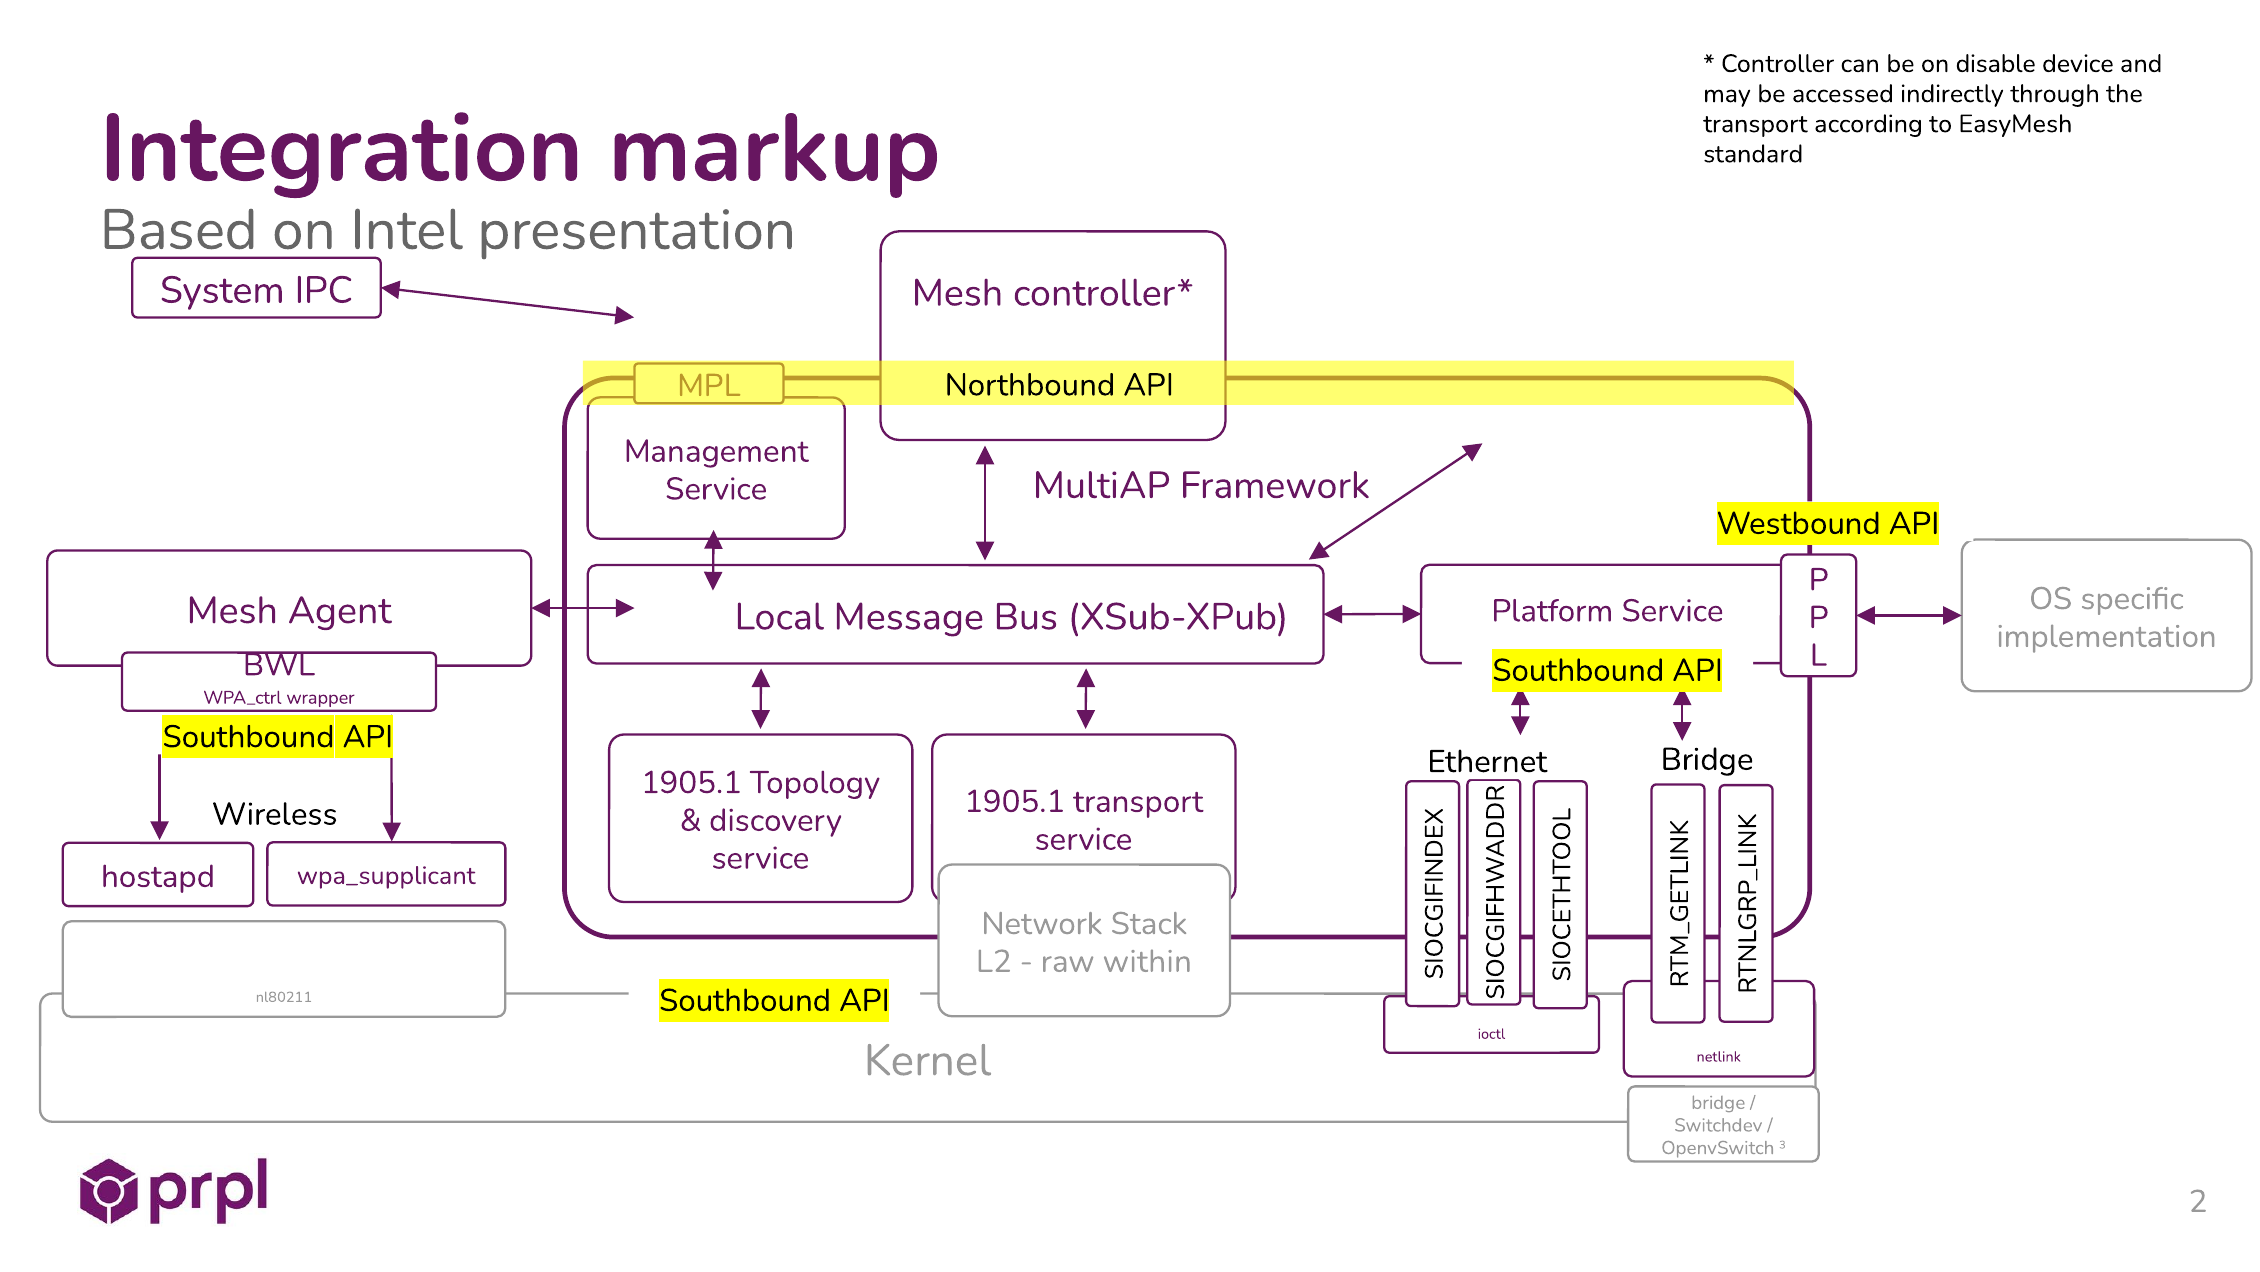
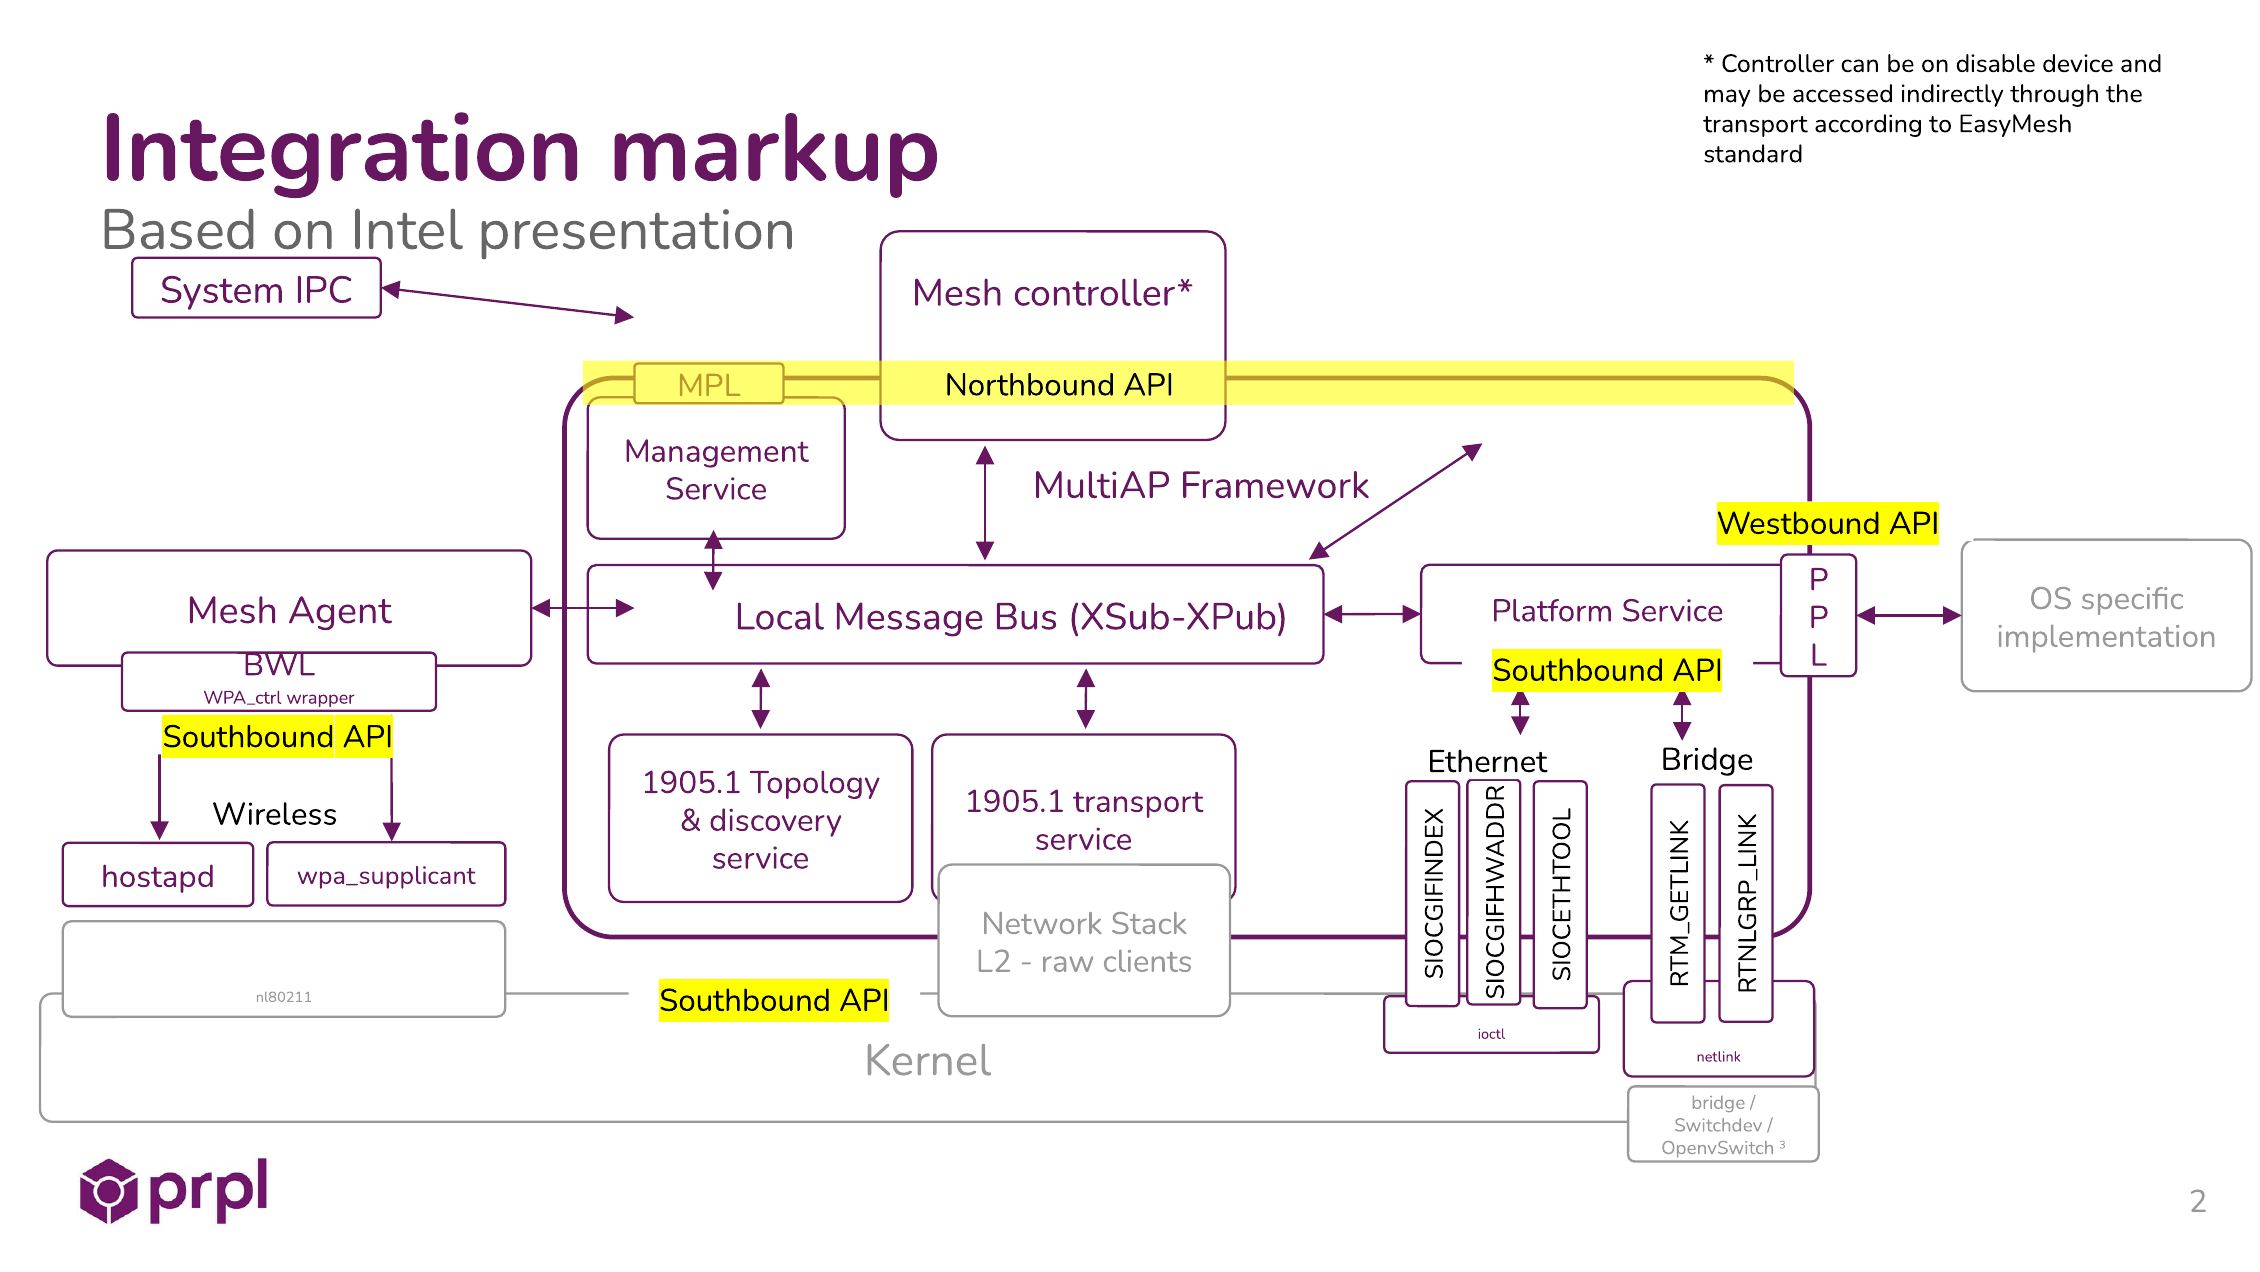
within: within -> clients
